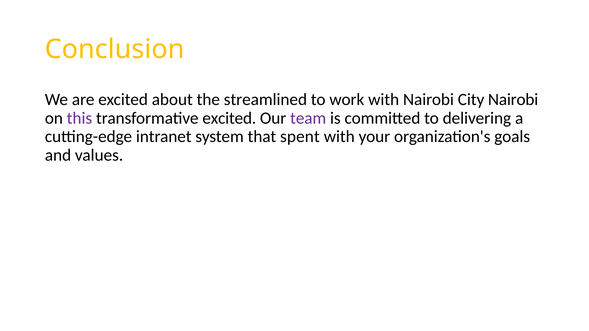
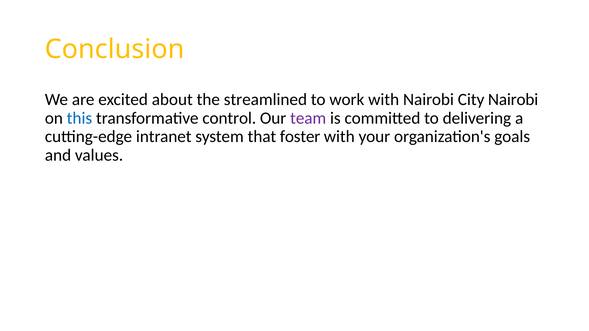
this colour: purple -> blue
transformative excited: excited -> control
spent: spent -> foster
